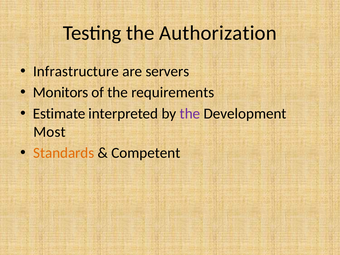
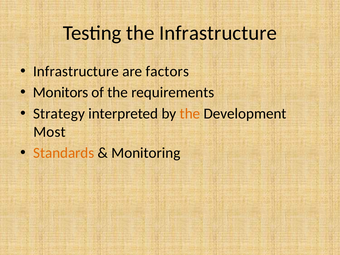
the Authorization: Authorization -> Infrastructure
servers: servers -> factors
Estimate: Estimate -> Strategy
the at (190, 114) colour: purple -> orange
Competent: Competent -> Monitoring
